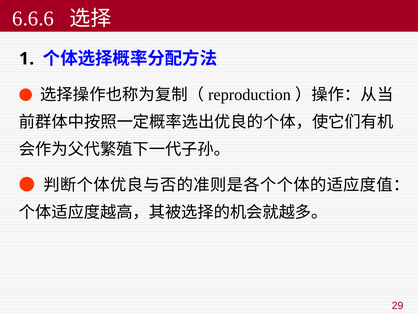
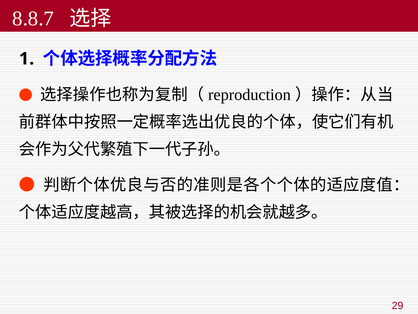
6.6.6: 6.6.6 -> 8.8.7
